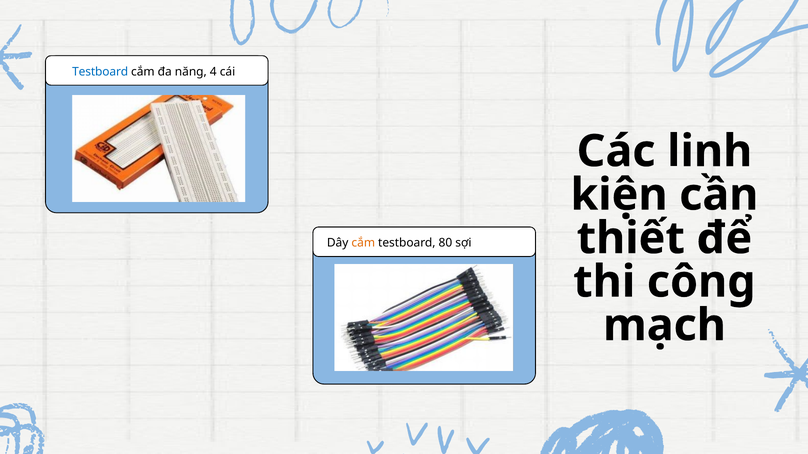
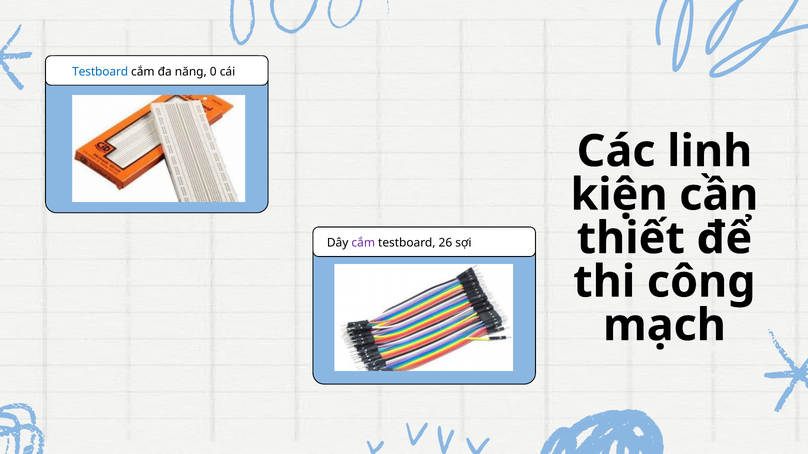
4: 4 -> 0
cắm at (363, 243) colour: orange -> purple
80: 80 -> 26
